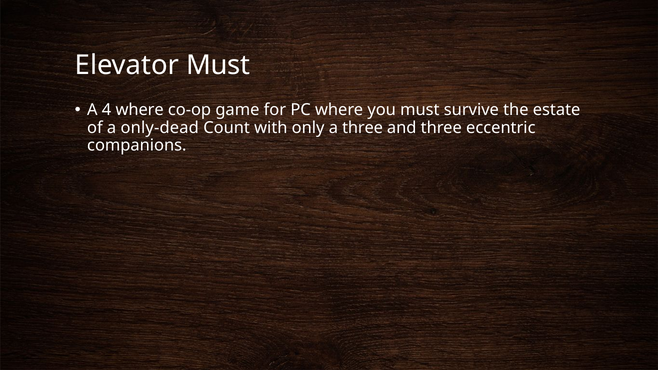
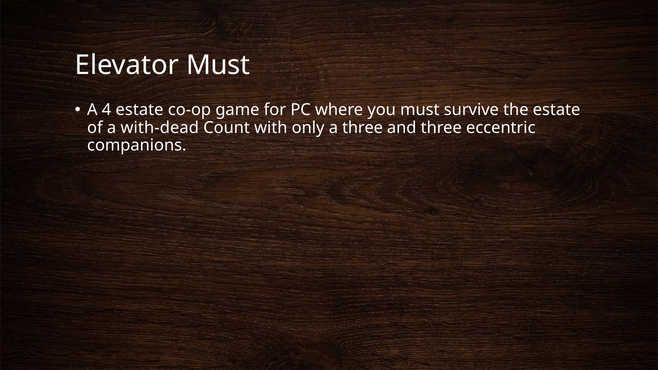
4 where: where -> estate
only-dead: only-dead -> with-dead
